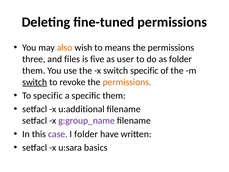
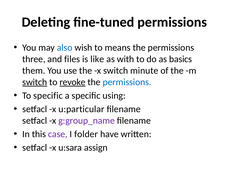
also colour: orange -> blue
five: five -> like
user: user -> with
as folder: folder -> basics
switch specific: specific -> minute
revoke underline: none -> present
permissions at (127, 82) colour: orange -> blue
specific them: them -> using
u:additional: u:additional -> u:particular
basics: basics -> assign
